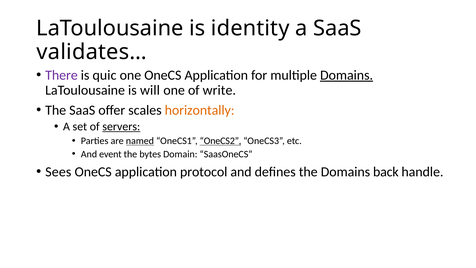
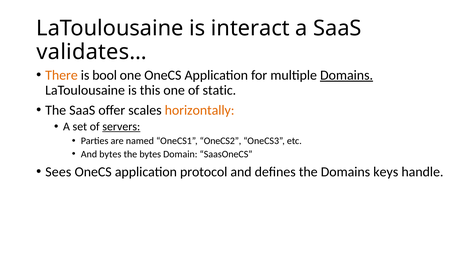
identity: identity -> interact
There colour: purple -> orange
quic: quic -> bool
will: will -> this
write: write -> static
named underline: present -> none
OneCS2 underline: present -> none
And event: event -> bytes
back: back -> keys
